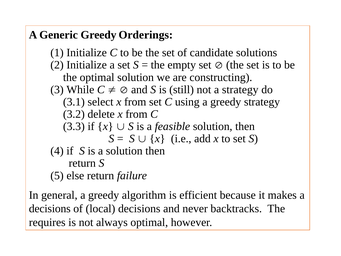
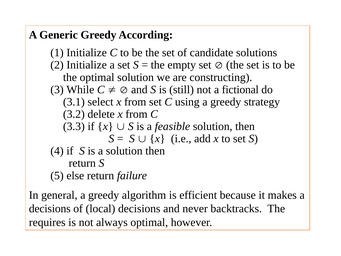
Orderings: Orderings -> According
a strategy: strategy -> fictional
